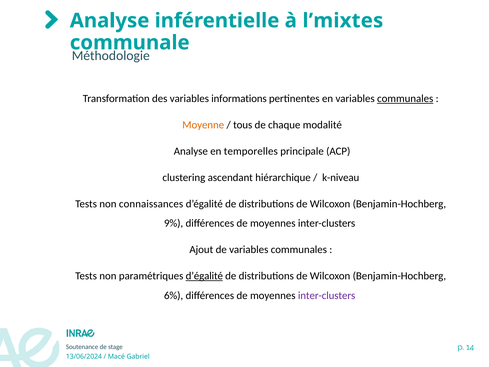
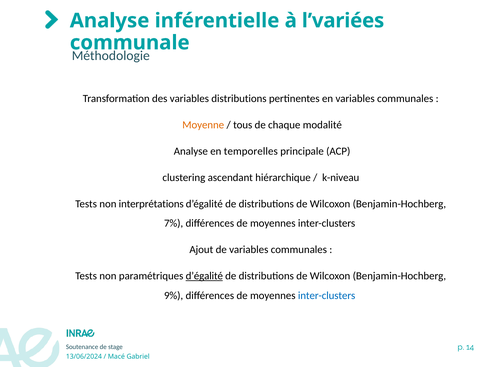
l’mixtes: l’mixtes -> l’variées
variables informations: informations -> distributions
communales at (405, 98) underline: present -> none
connaissances: connaissances -> interprétations
9%: 9% -> 7%
6%: 6% -> 9%
inter-clusters at (327, 295) colour: purple -> blue
